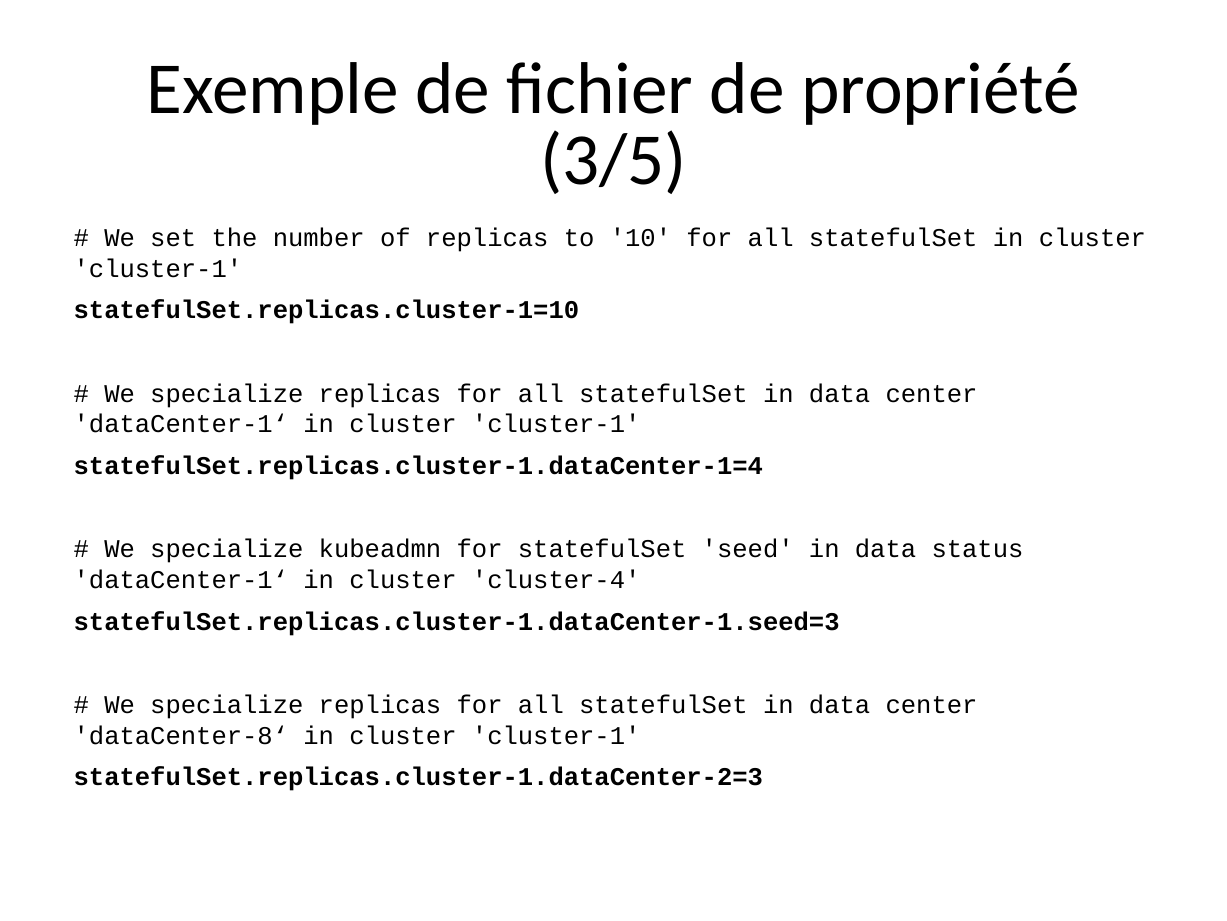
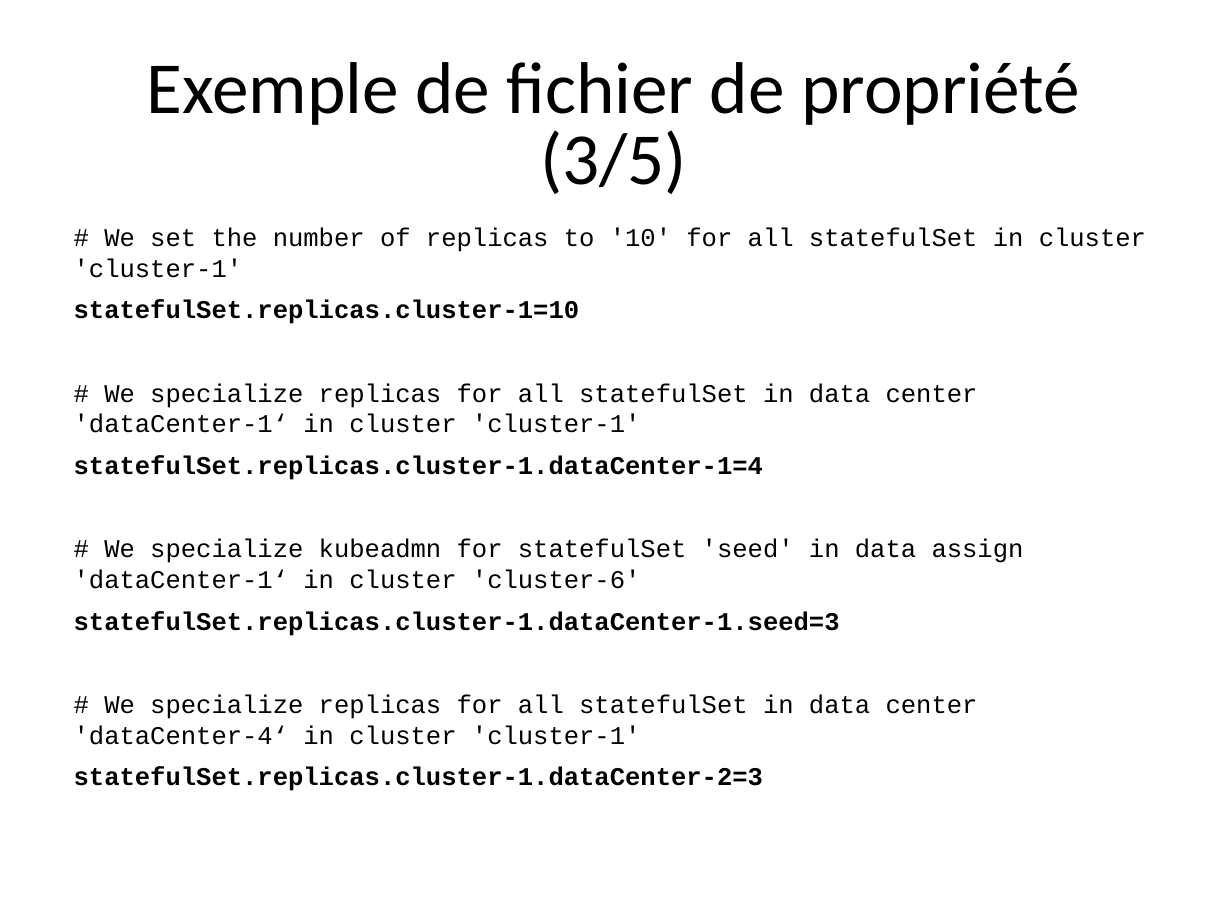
status: status -> assign
cluster-4: cluster-4 -> cluster-6
dataCenter-8‘: dataCenter-8‘ -> dataCenter-4‘
